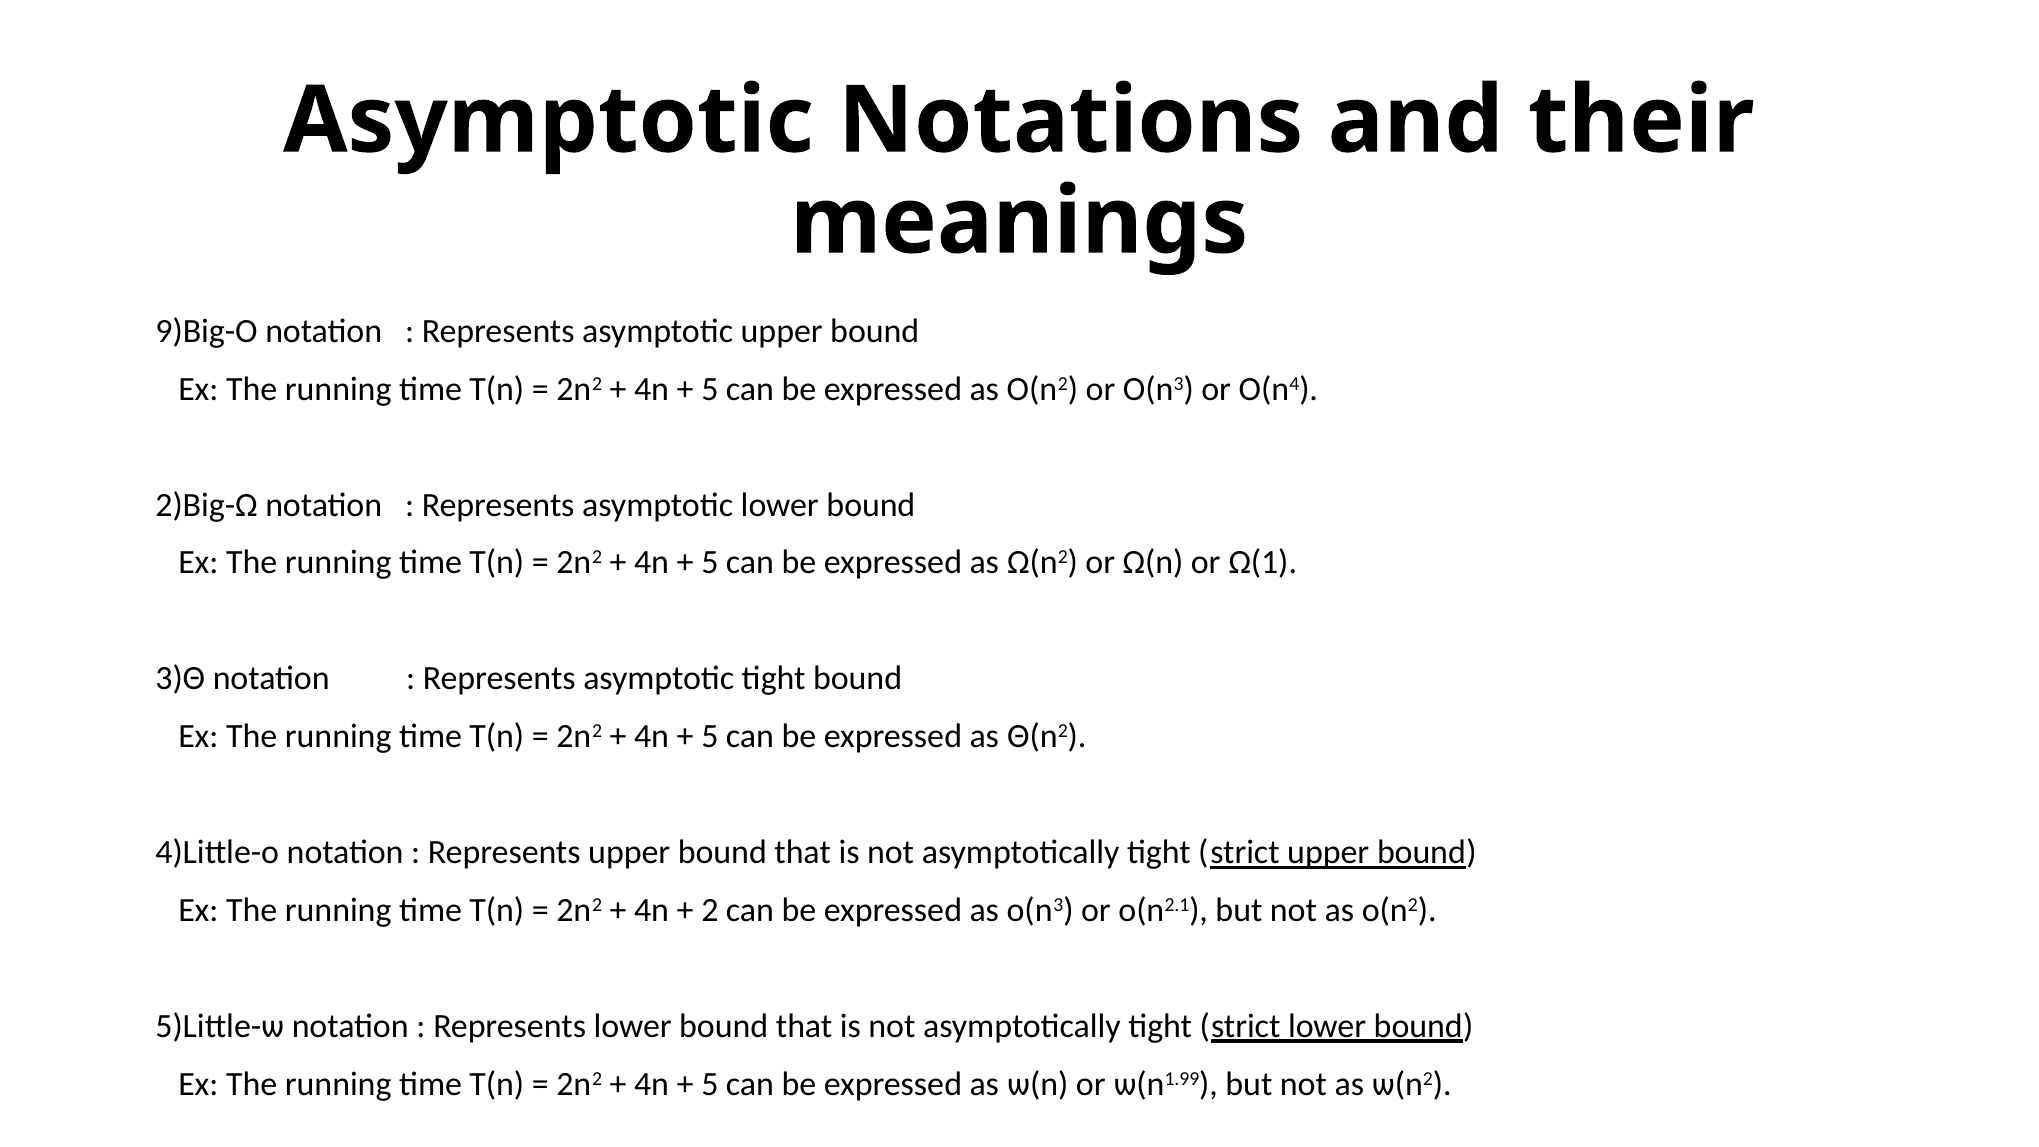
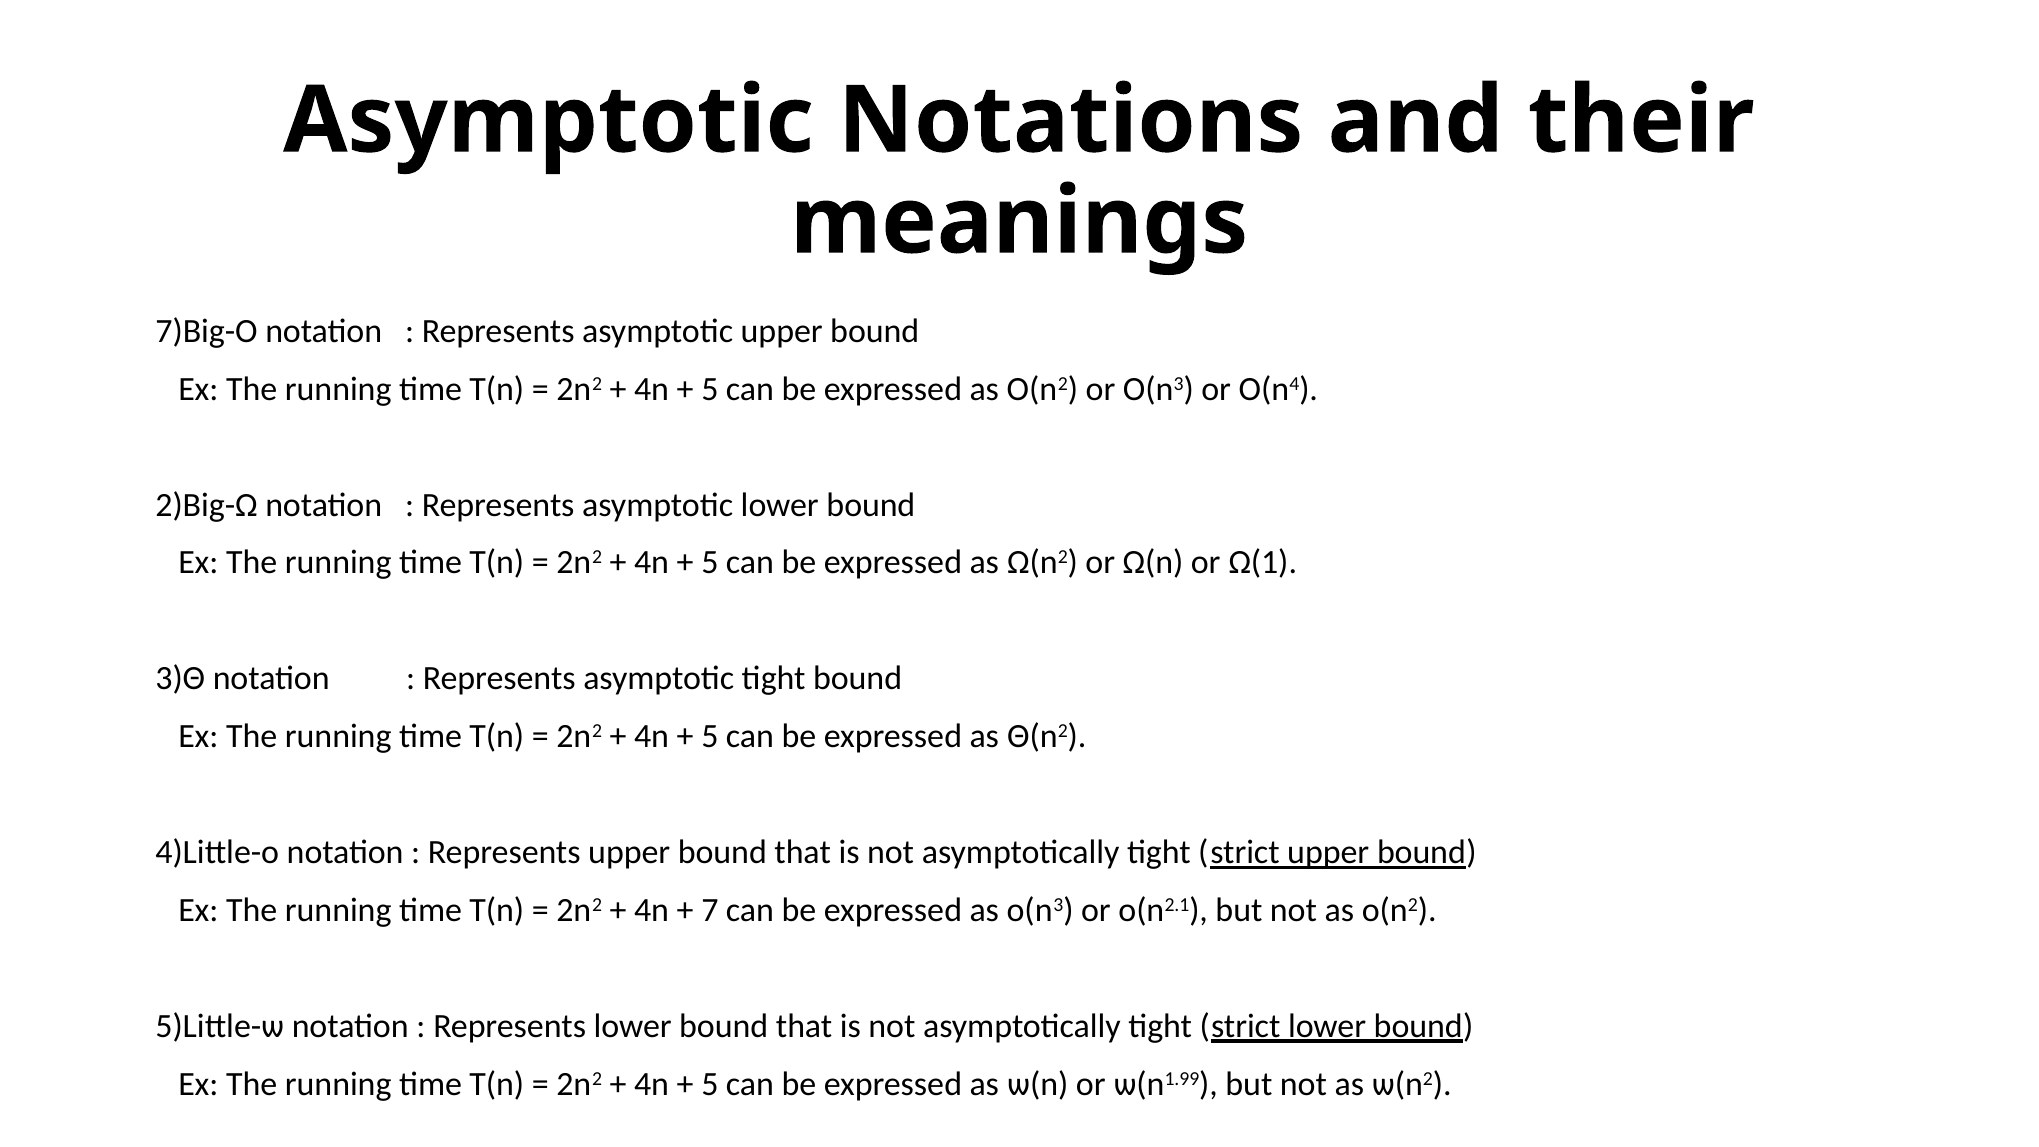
9)Big-O: 9)Big-O -> 7)Big-O
2: 2 -> 7
